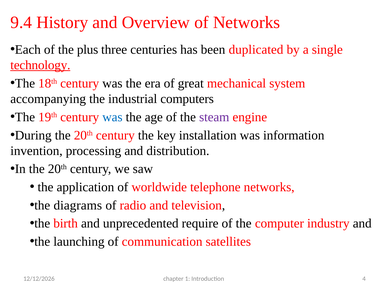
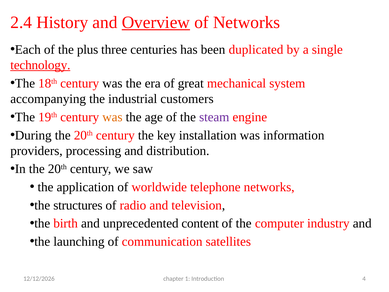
9.4: 9.4 -> 2.4
Overview underline: none -> present
computers: computers -> customers
was at (112, 117) colour: blue -> orange
invention: invention -> providers
diagrams: diagrams -> structures
require: require -> content
